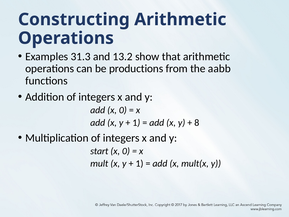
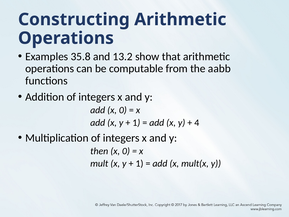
31.3: 31.3 -> 35.8
productions: productions -> computable
8: 8 -> 4
start: start -> then
